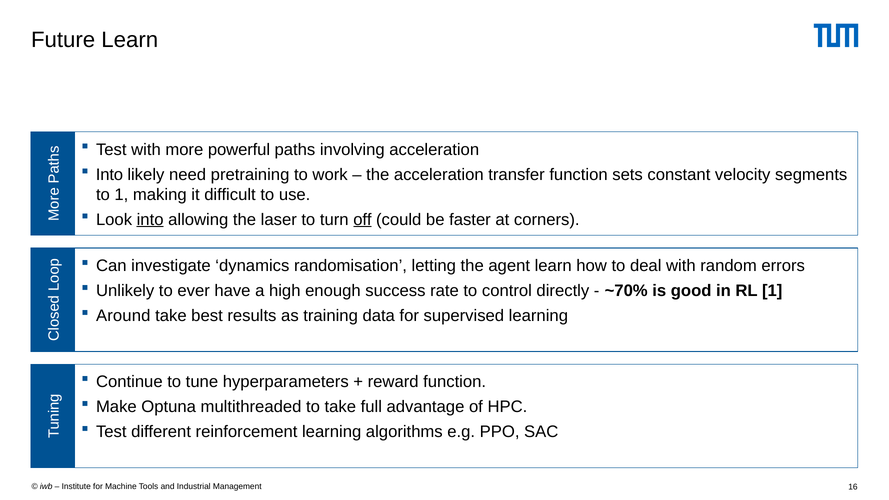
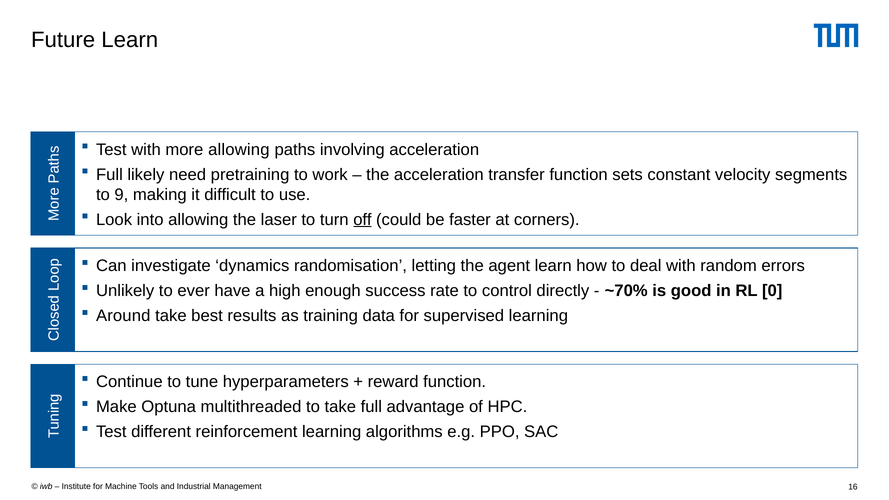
more powerful: powerful -> allowing
Into at (110, 175): Into -> Full
to 1: 1 -> 9
into at (150, 220) underline: present -> none
RL 1: 1 -> 0
